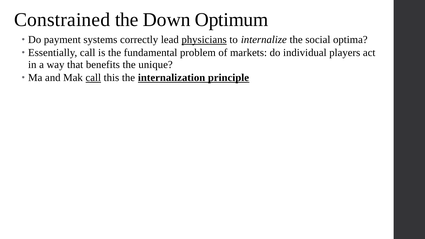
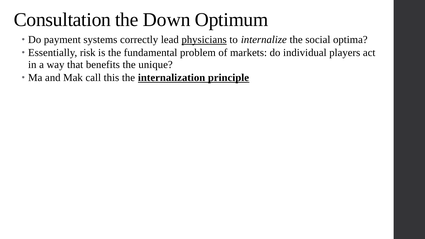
Constrained: Constrained -> Consultation
Essentially call: call -> risk
call at (93, 78) underline: present -> none
